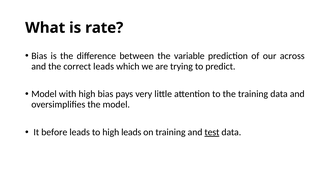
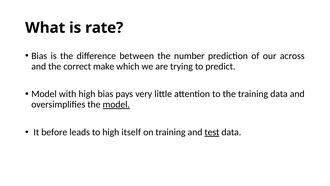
variable: variable -> number
correct leads: leads -> make
model at (116, 104) underline: none -> present
high leads: leads -> itself
